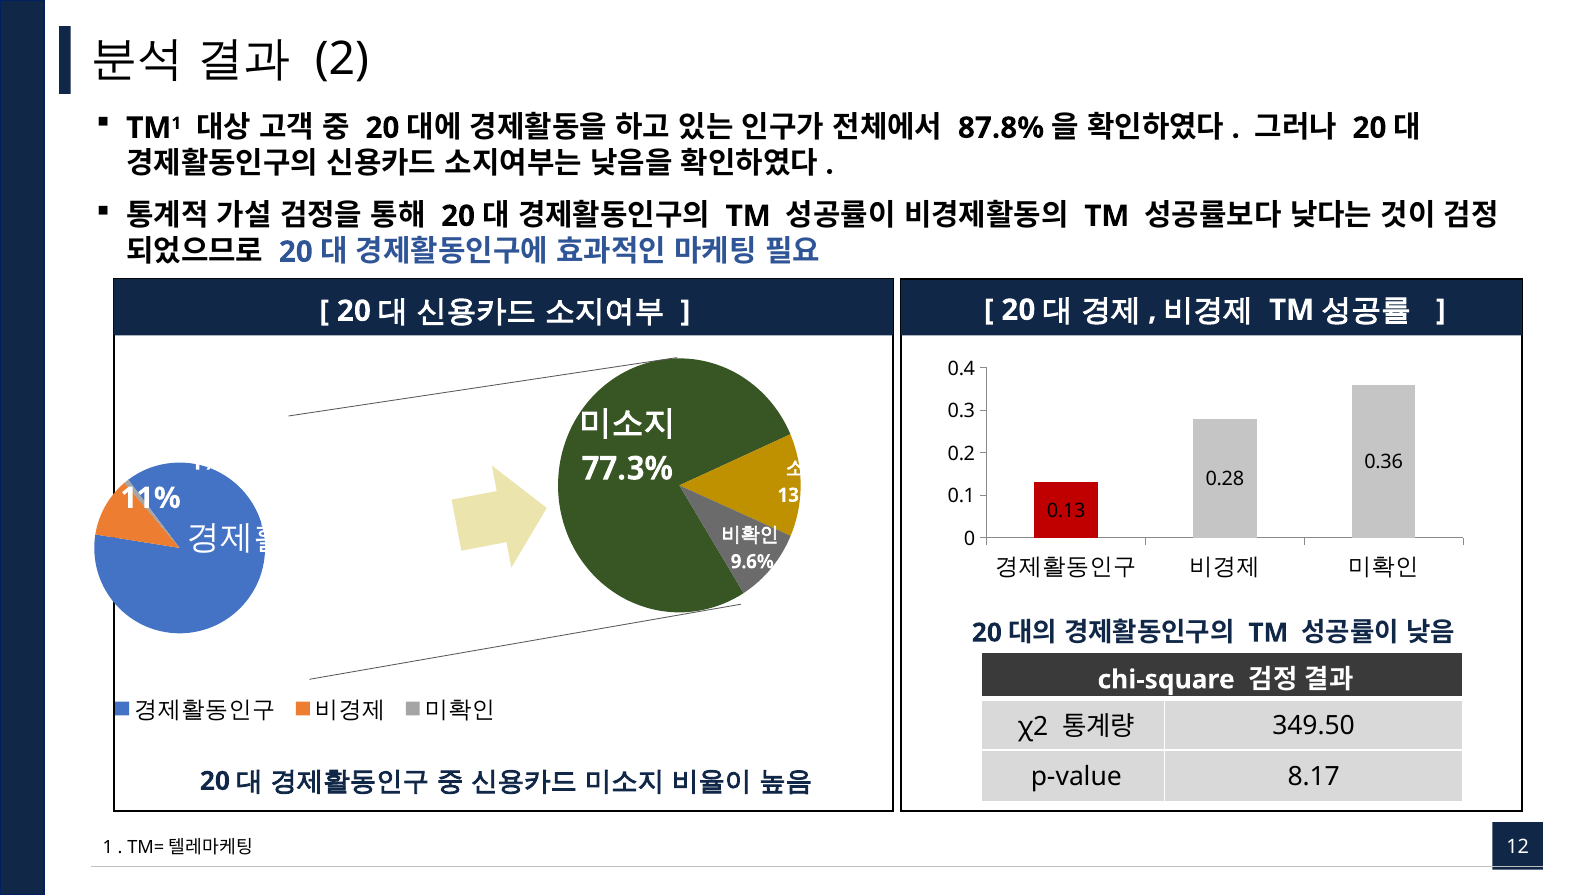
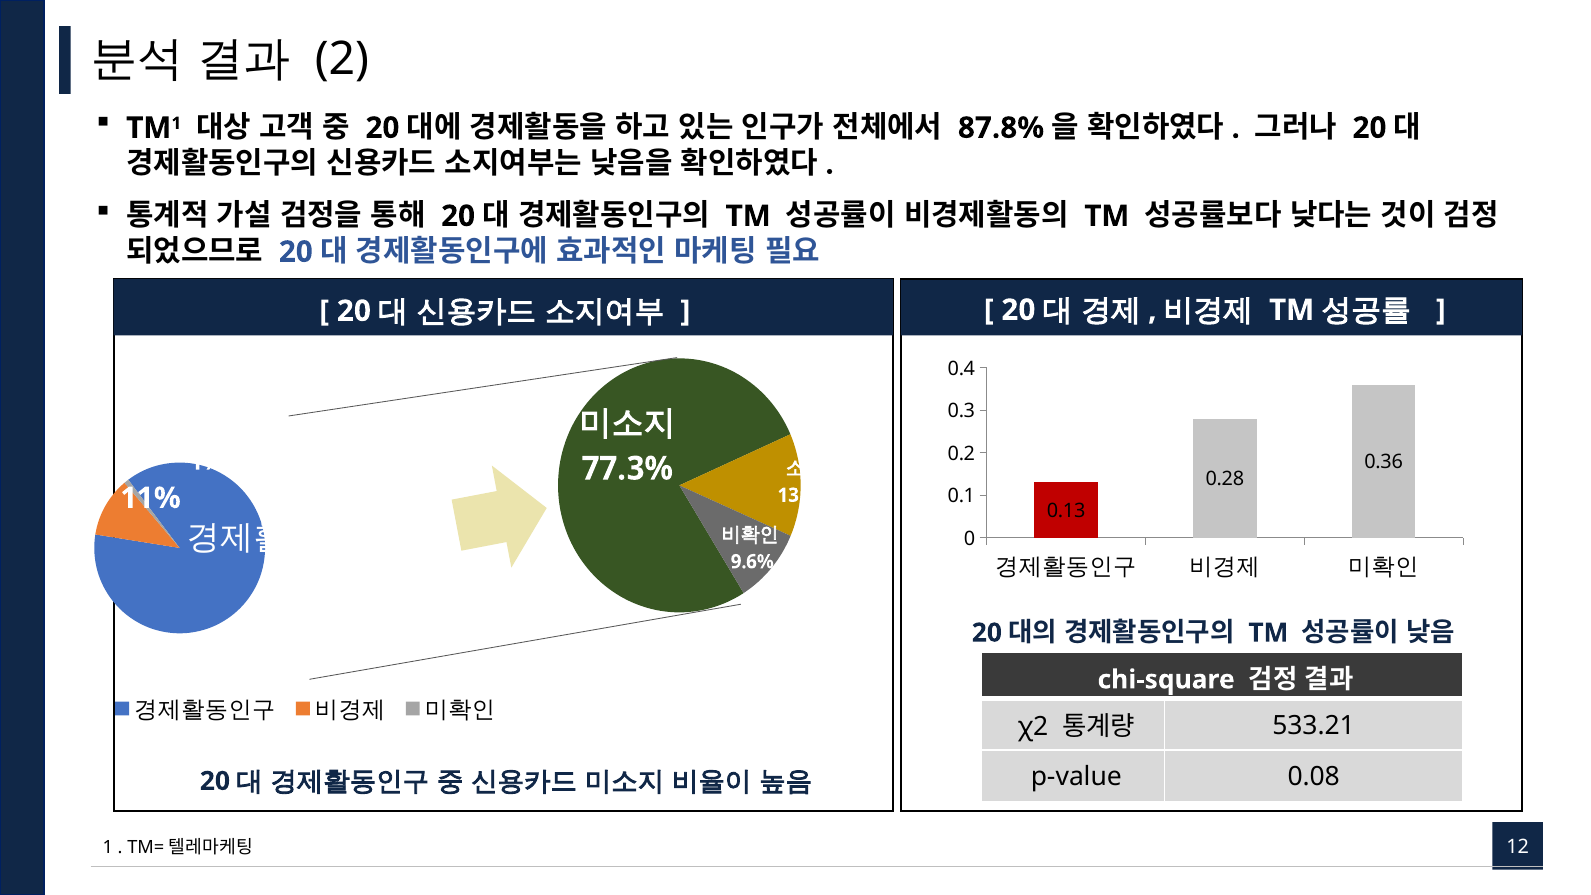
349.50: 349.50 -> 533.21
8.17: 8.17 -> 0.08
